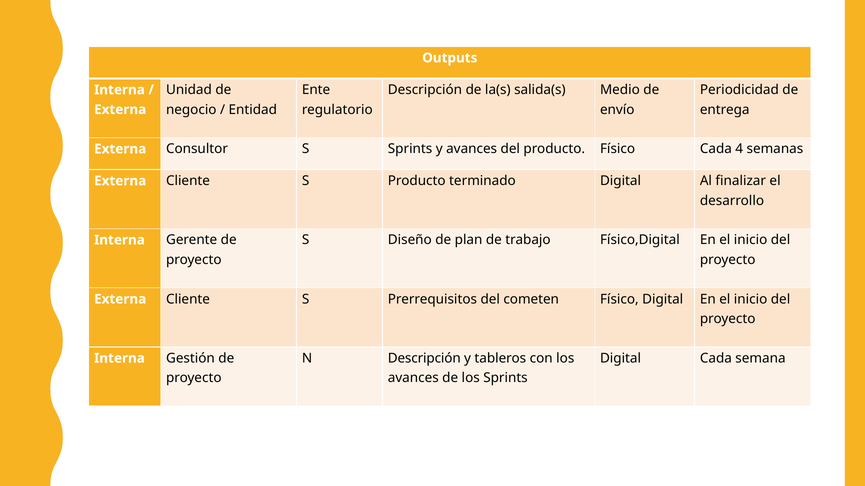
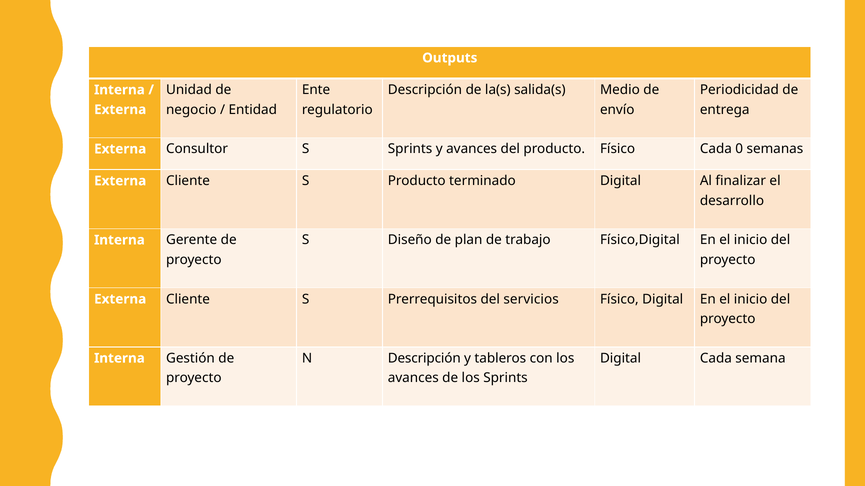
4: 4 -> 0
cometen: cometen -> servicios
